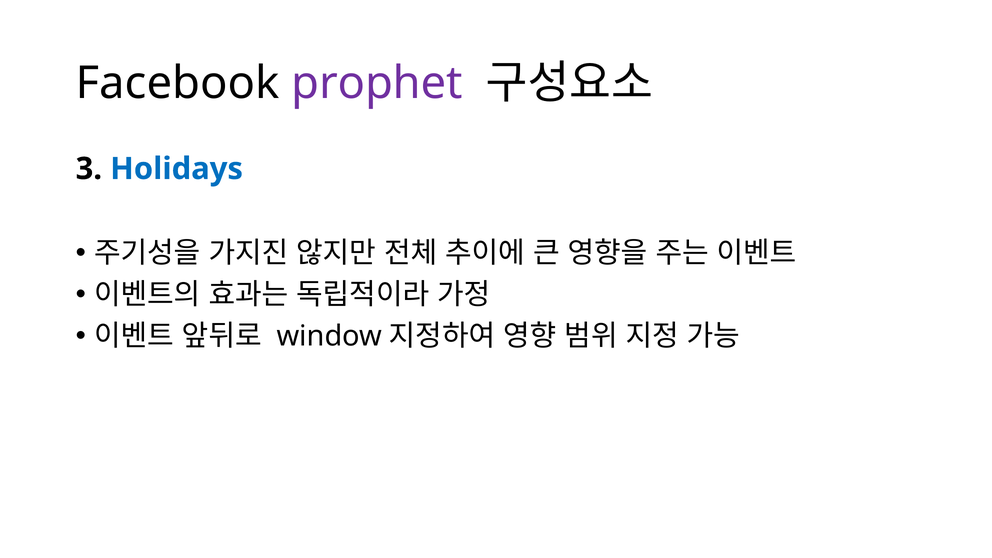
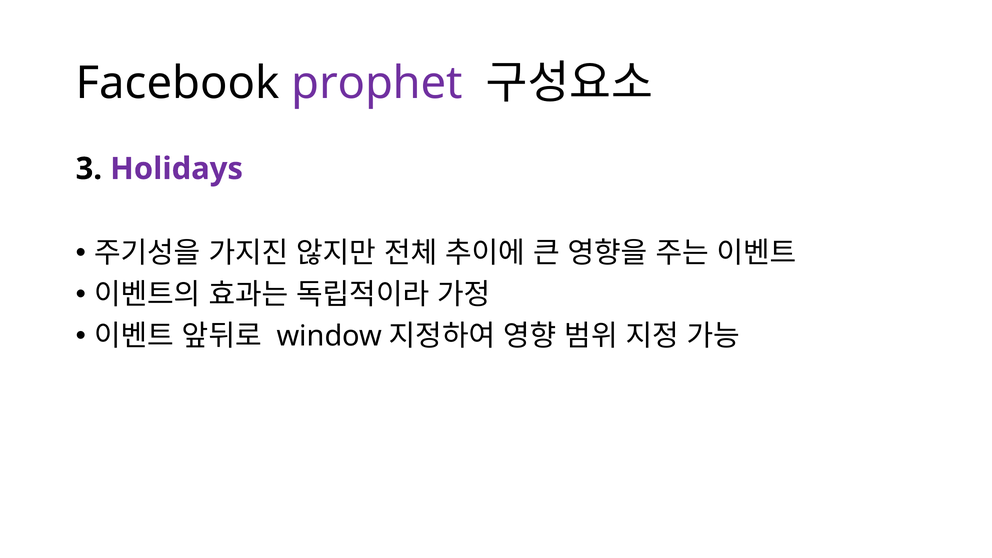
Holidays colour: blue -> purple
